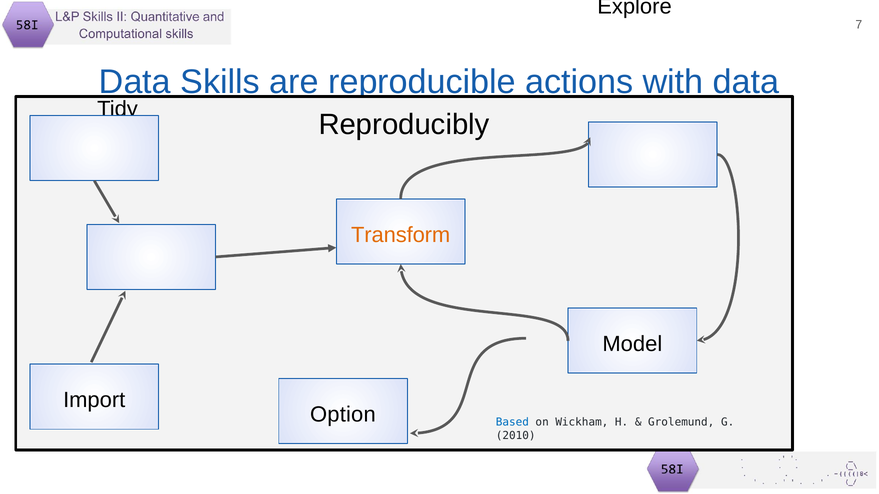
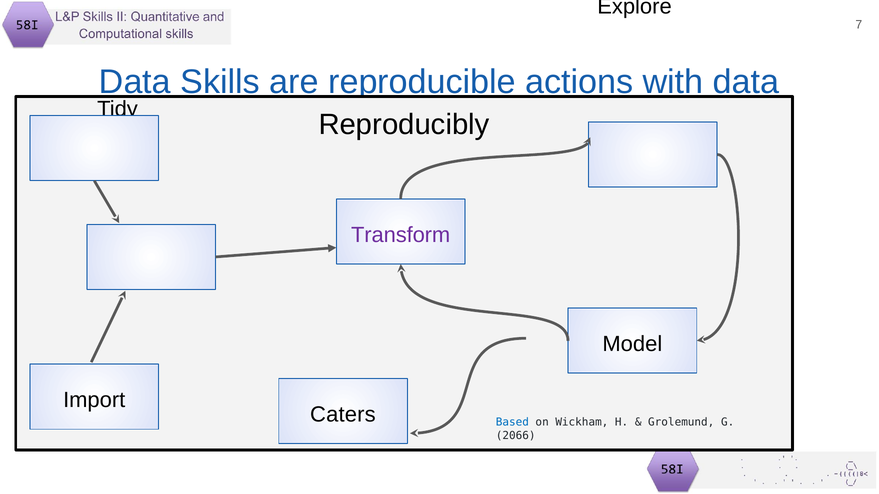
Transform colour: orange -> purple
Option: Option -> Caters
2010: 2010 -> 2066
